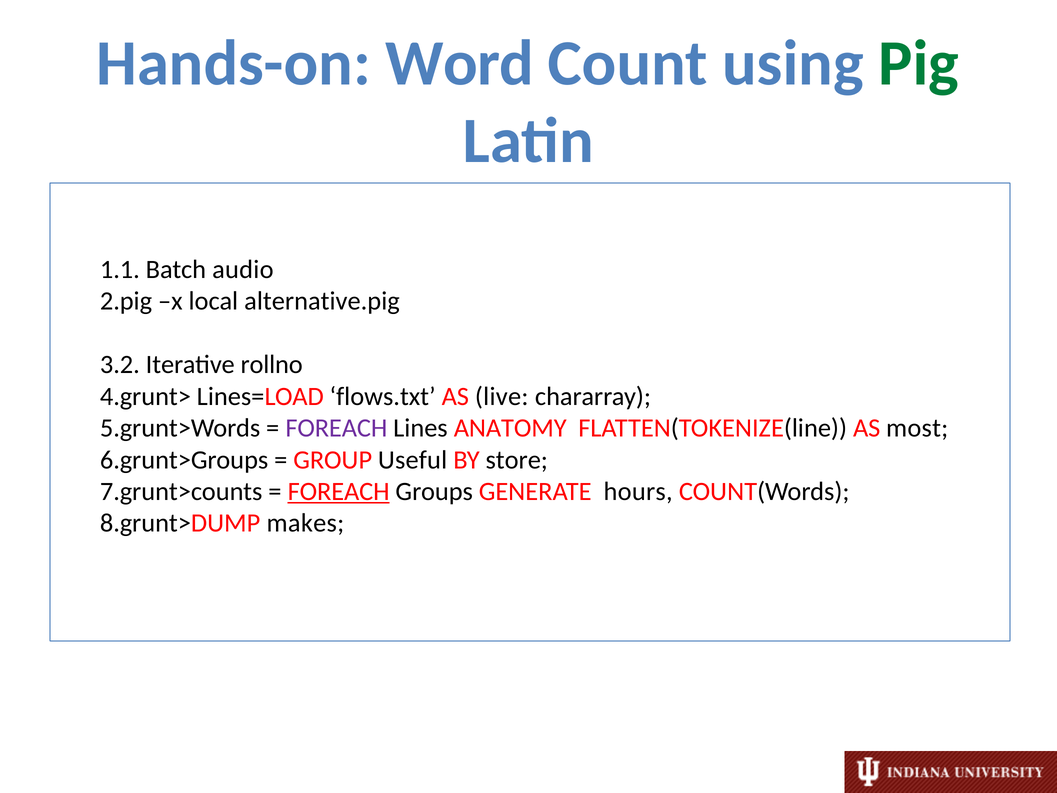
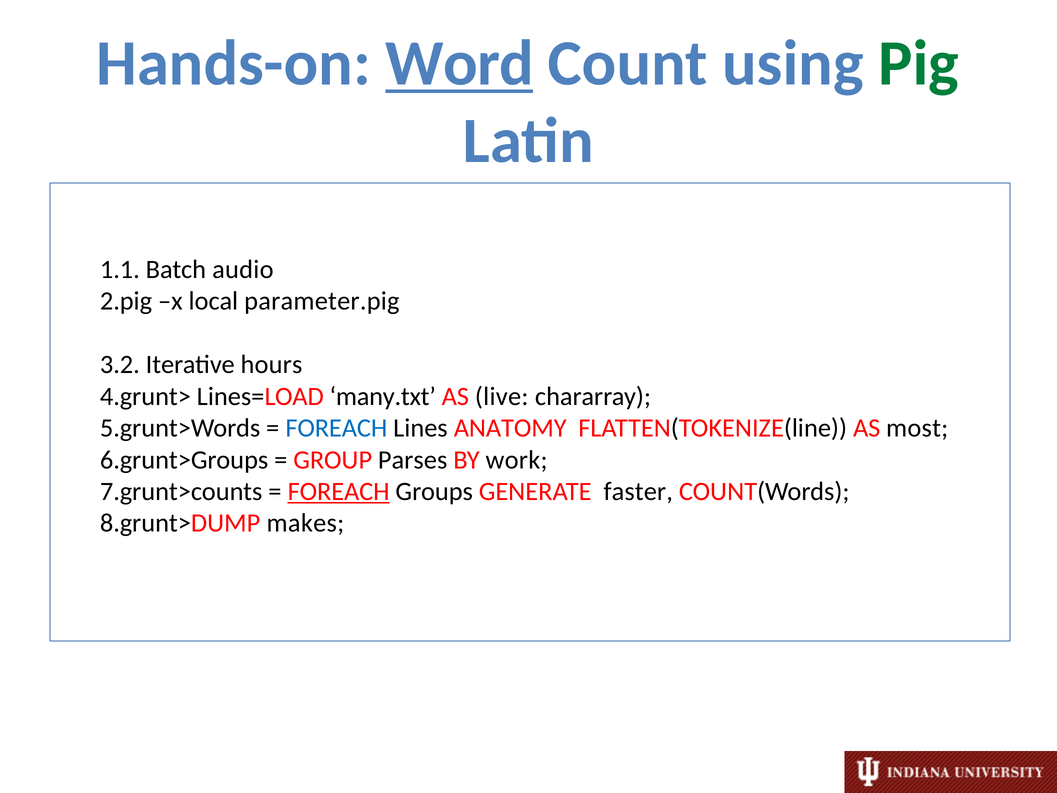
Word underline: none -> present
alternative.pig: alternative.pig -> parameter.pig
rollno: rollno -> hours
flows.txt: flows.txt -> many.txt
FOREACH at (336, 428) colour: purple -> blue
Useful: Useful -> Parses
store: store -> work
hours: hours -> faster
